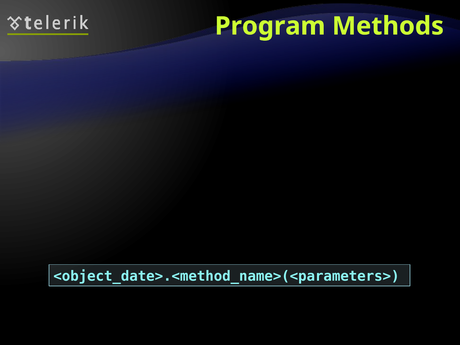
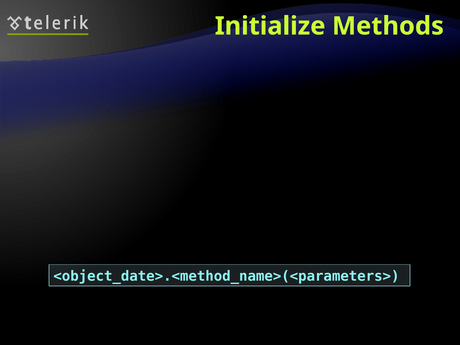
Program: Program -> Initialize
